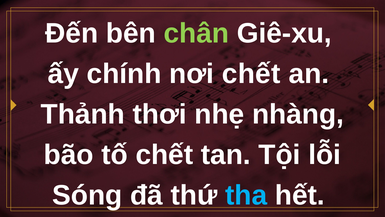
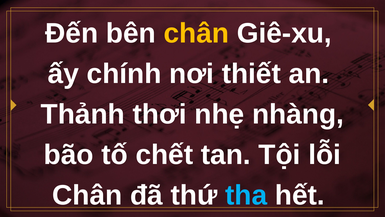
chân at (196, 33) colour: light green -> yellow
nơi chết: chết -> thiết
Sóng at (87, 195): Sóng -> Chân
